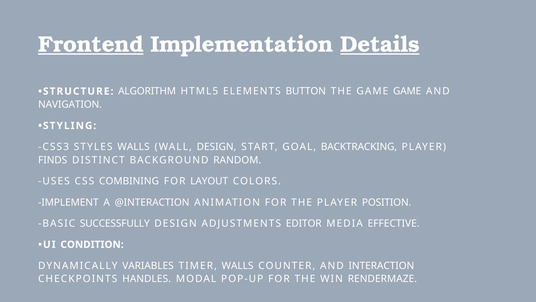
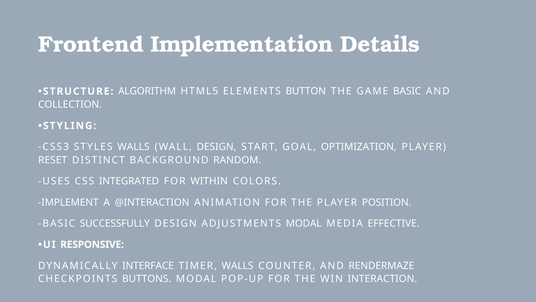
Frontend underline: present -> none
Details underline: present -> none
GAME GAME: GAME -> BASIC
NAVIGATION: NAVIGATION -> COLLECTION
BACKTRACKING: BACKTRACKING -> OPTIMIZATION
FINDS: FINDS -> RESET
COMBINING: COMBINING -> INTEGRATED
LAYOUT: LAYOUT -> WITHIN
ADJUSTMENTS EDITOR: EDITOR -> MODAL
CONDITION: CONDITION -> RESPONSIVE
VARIABLES: VARIABLES -> INTERFACE
INTERACTION: INTERACTION -> RENDERMAZE
HANDLES: HANDLES -> BUTTONS
RENDERMAZE: RENDERMAZE -> INTERACTION
